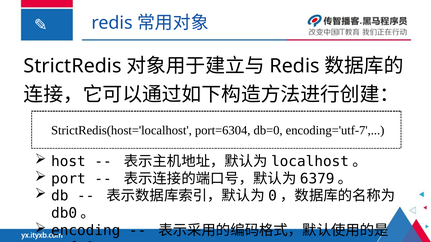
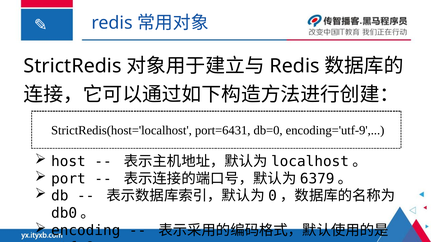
port=6304: port=6304 -> port=6431
encoding='utf-7: encoding='utf-7 -> encoding='utf-9
